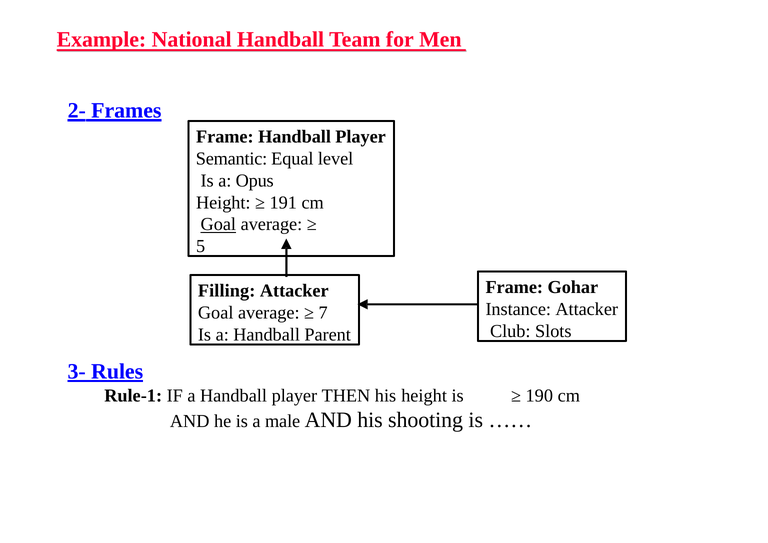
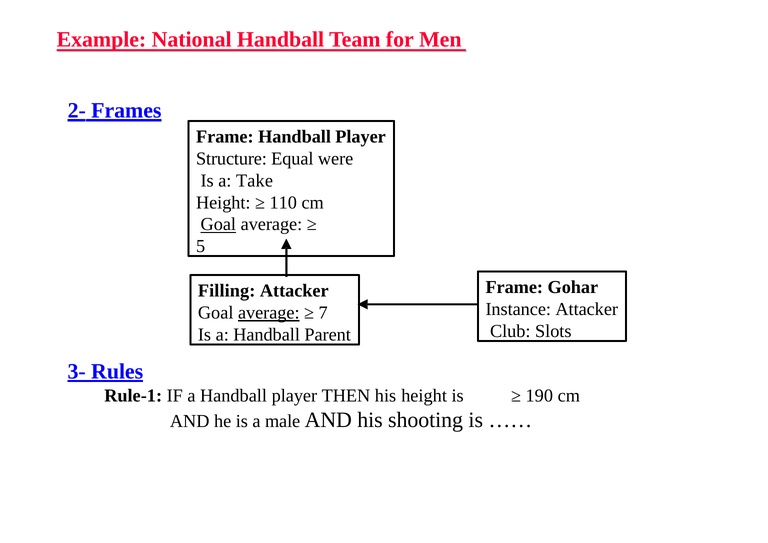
Semantic: Semantic -> Structure
level: level -> were
Opus: Opus -> Take
191: 191 -> 110
average at (269, 313) underline: none -> present
